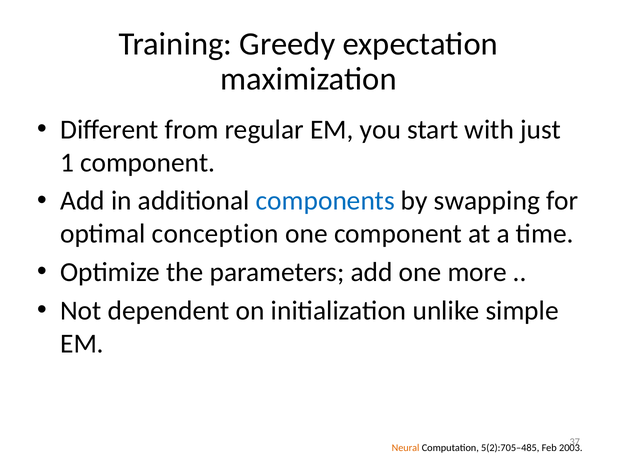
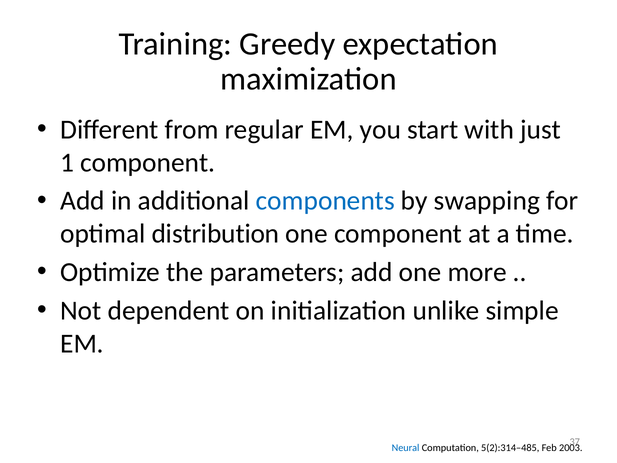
conception: conception -> distribution
Neural colour: orange -> blue
5(2):705–485: 5(2):705–485 -> 5(2):314–485
